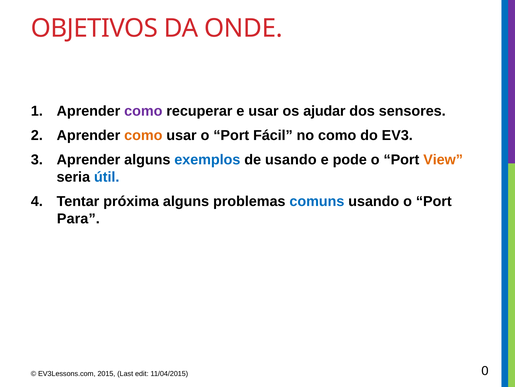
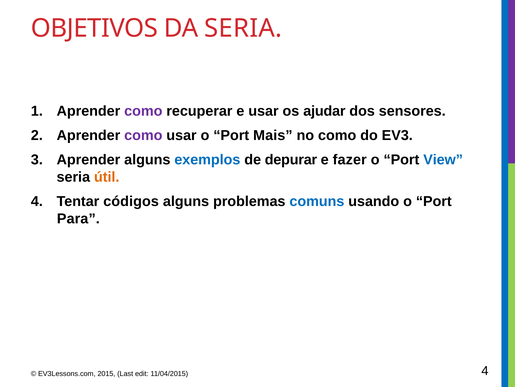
DA ONDE: ONDE -> SERIA
como at (143, 135) colour: orange -> purple
Fácil: Fácil -> Mais
de usando: usando -> depurar
pode: pode -> fazer
View colour: orange -> blue
útil colour: blue -> orange
próxima: próxima -> códigos
11/04/2015 0: 0 -> 4
